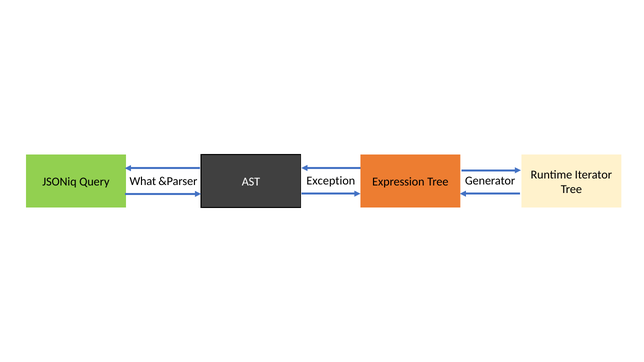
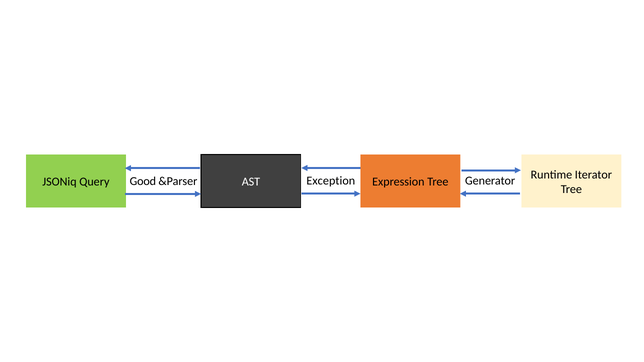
What: What -> Good
